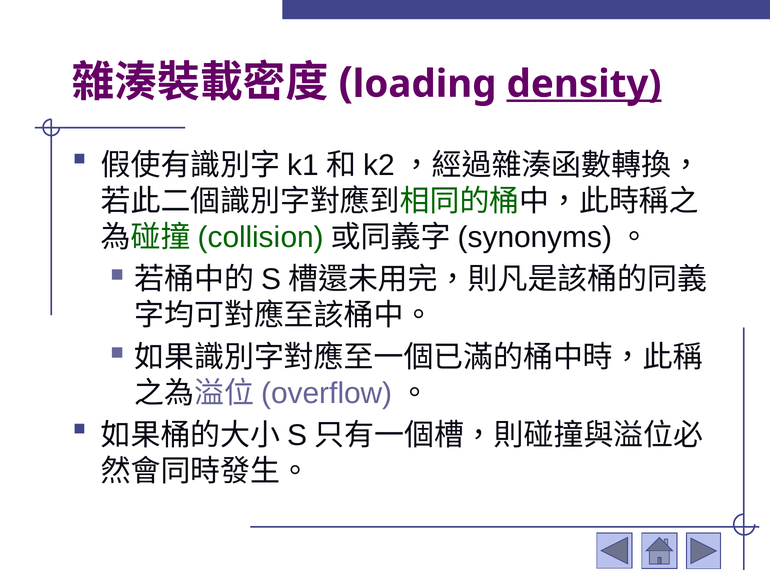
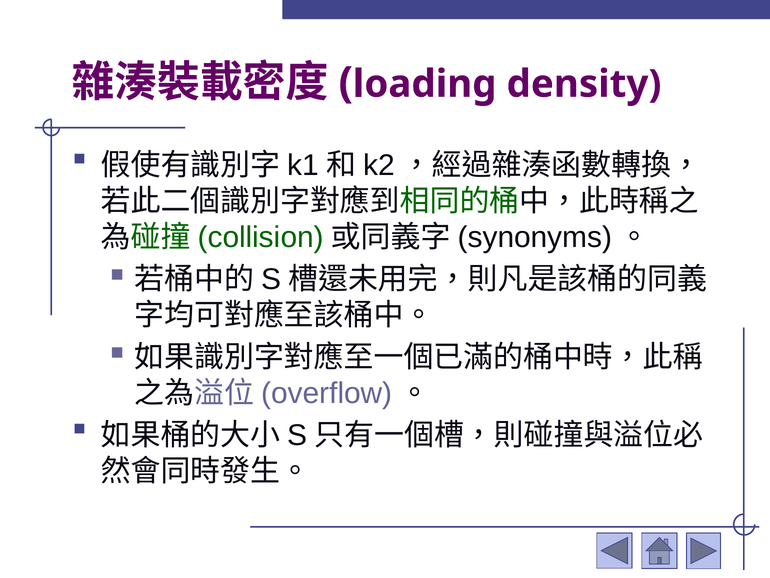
density underline: present -> none
